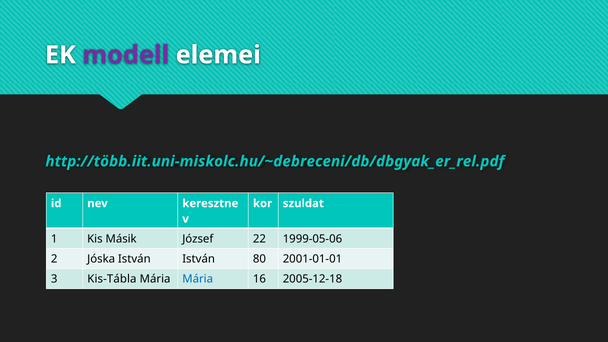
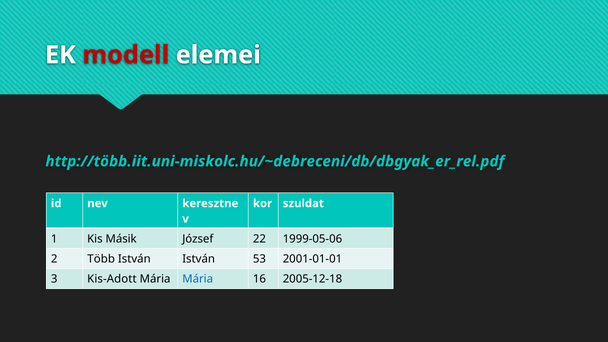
modell colour: purple -> red
Jóska: Jóska -> Több
80: 80 -> 53
Kis-Tábla: Kis-Tábla -> Kis-Adott
